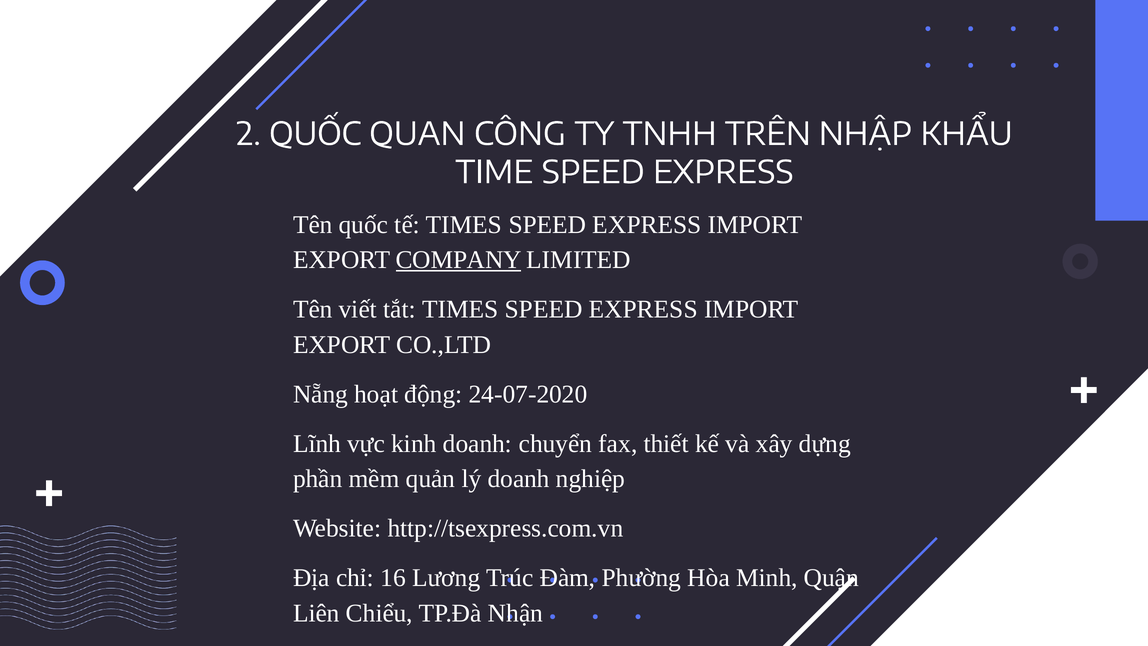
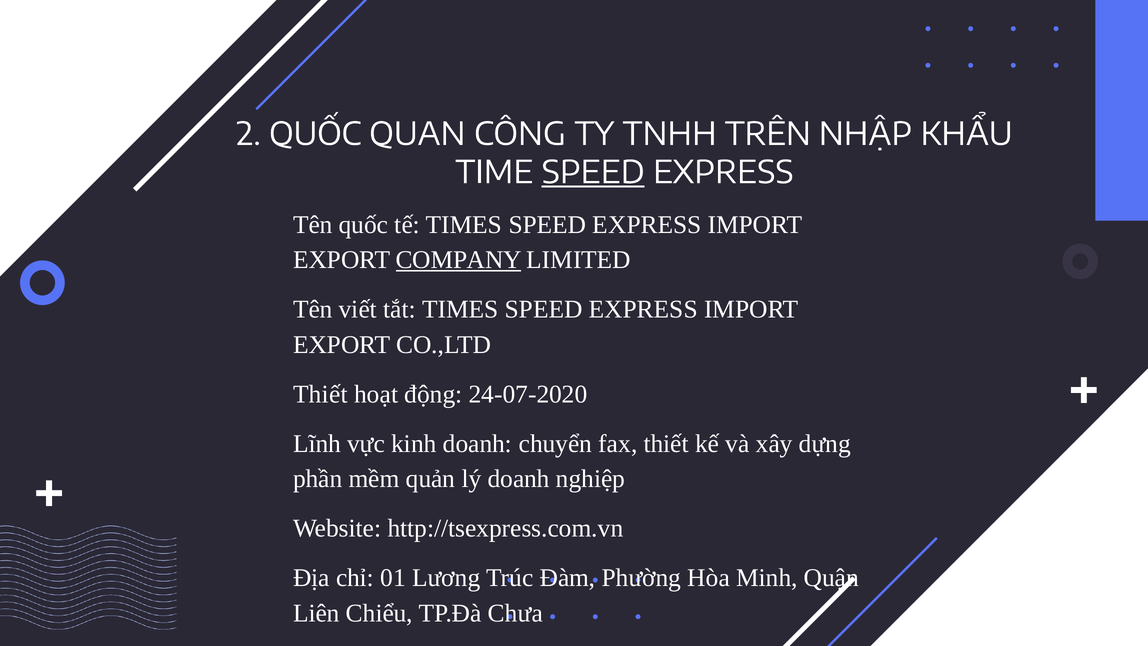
SPEED at (593, 173) underline: none -> present
Nẵng at (321, 394): Nẵng -> Thiết
16: 16 -> 01
Nhận: Nhận -> Chưa
